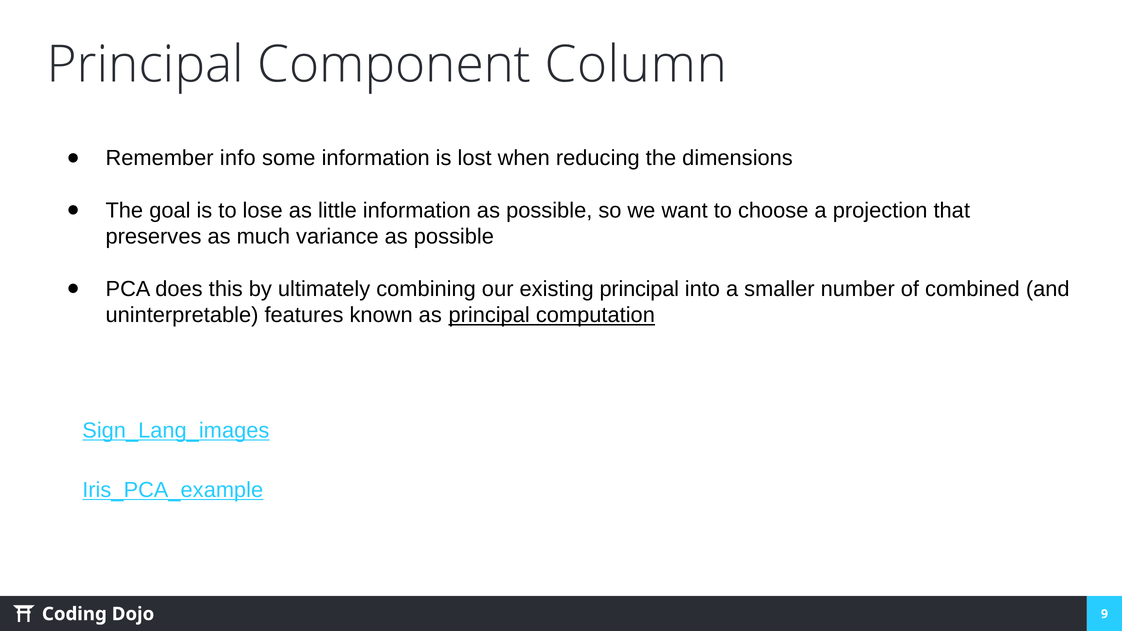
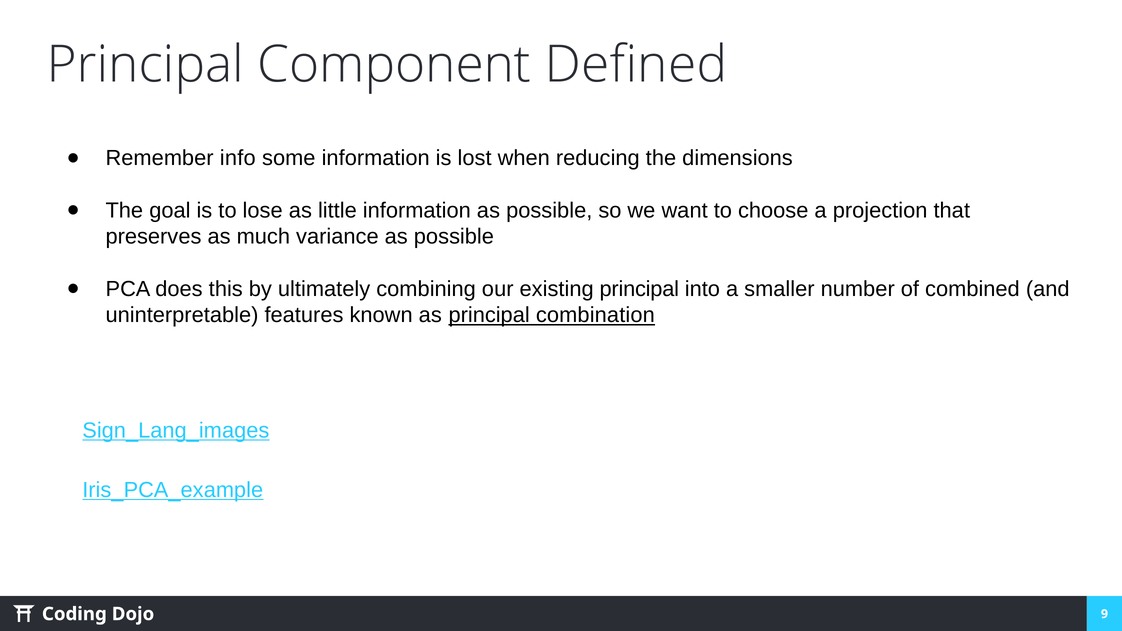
Column: Column -> Defined
computation: computation -> combination
